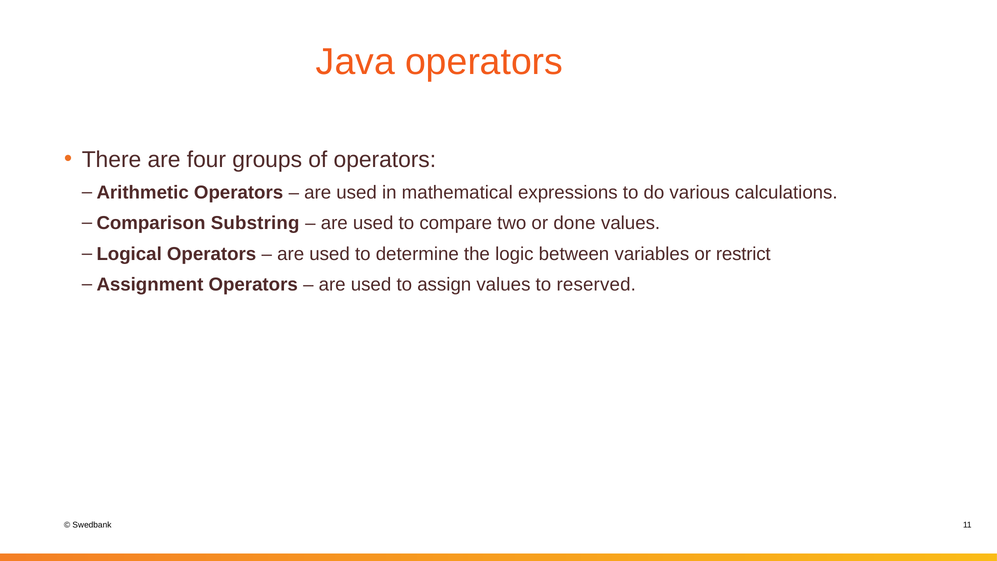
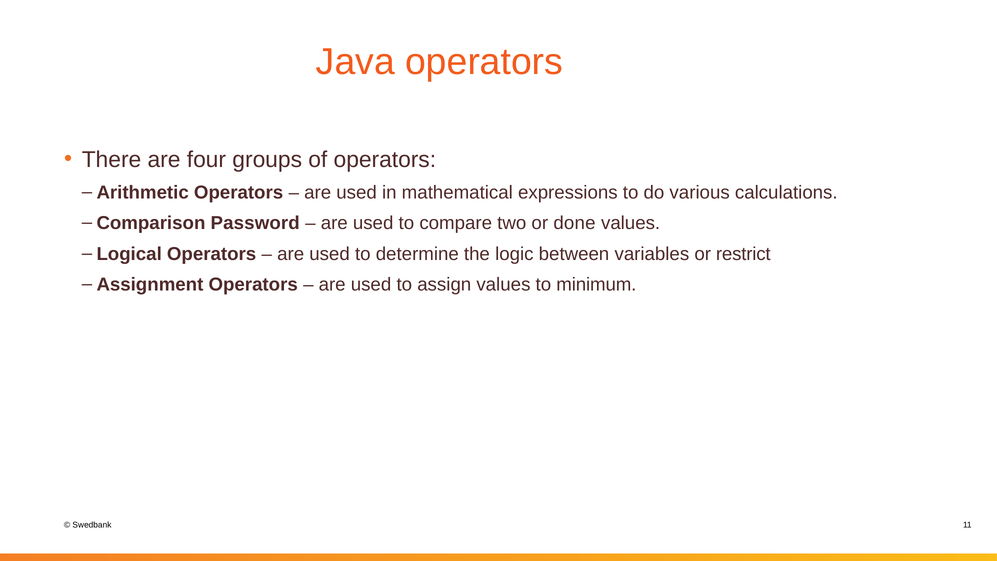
Substring: Substring -> Password
reserved: reserved -> minimum
